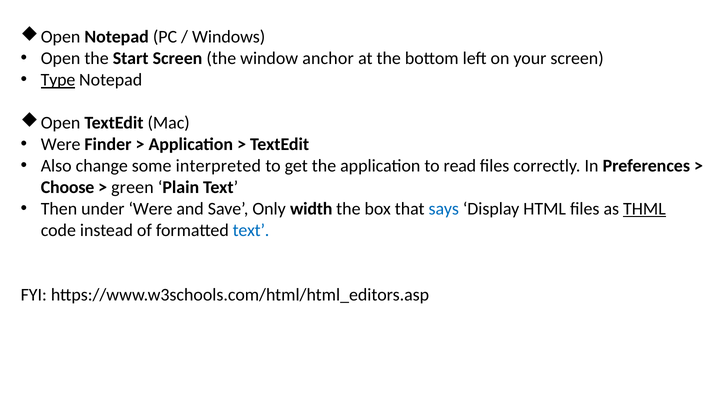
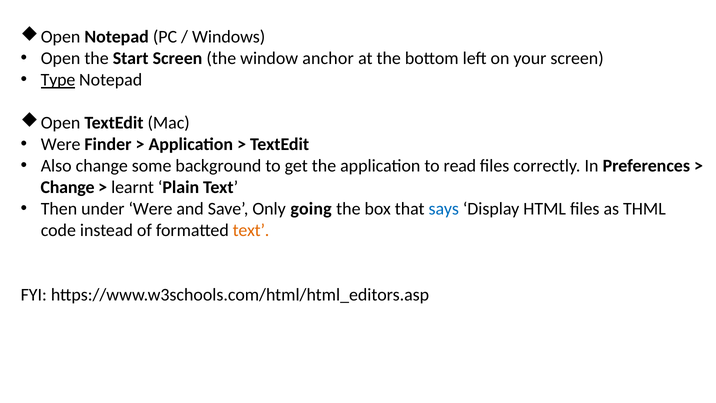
interpreted: interpreted -> background
Choose at (68, 187): Choose -> Change
green: green -> learnt
width: width -> going
THML underline: present -> none
text at (251, 230) colour: blue -> orange
